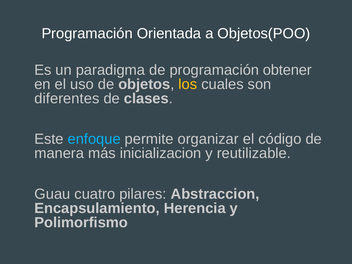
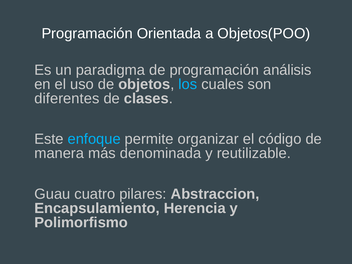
obtener: obtener -> análisis
los colour: yellow -> light blue
inicializacion: inicializacion -> denominada
